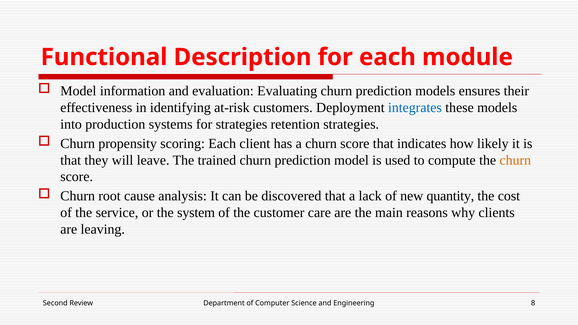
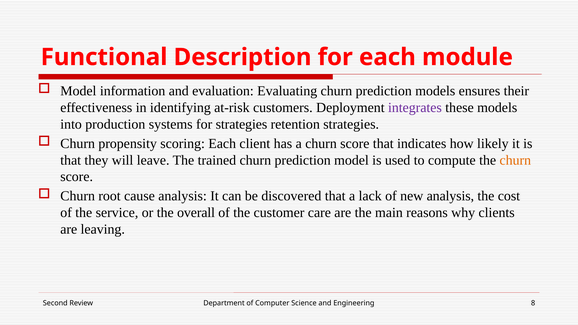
integrates colour: blue -> purple
new quantity: quantity -> analysis
system: system -> overall
